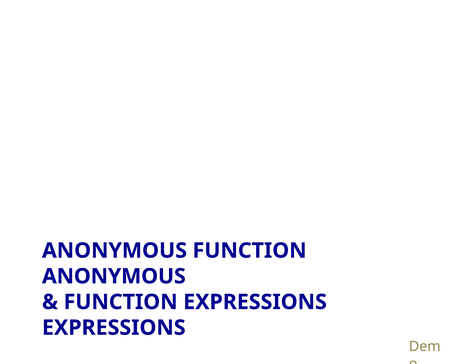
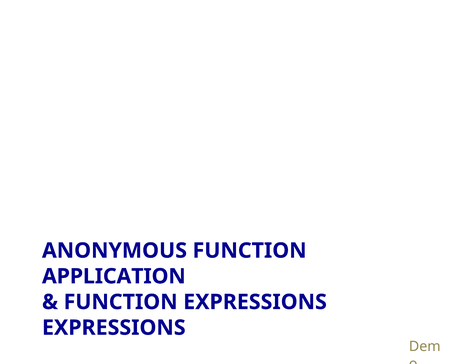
ANONYMOUS at (114, 276): ANONYMOUS -> APPLICATION
